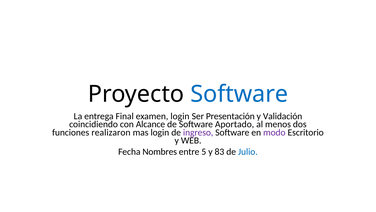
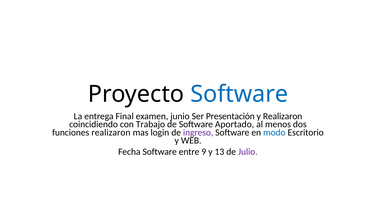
examen login: login -> junio
y Validación: Validación -> Realizaron
Alcance: Alcance -> Trabajo
modo colour: purple -> blue
Fecha Nombres: Nombres -> Software
5: 5 -> 9
83: 83 -> 13
Julio colour: blue -> purple
